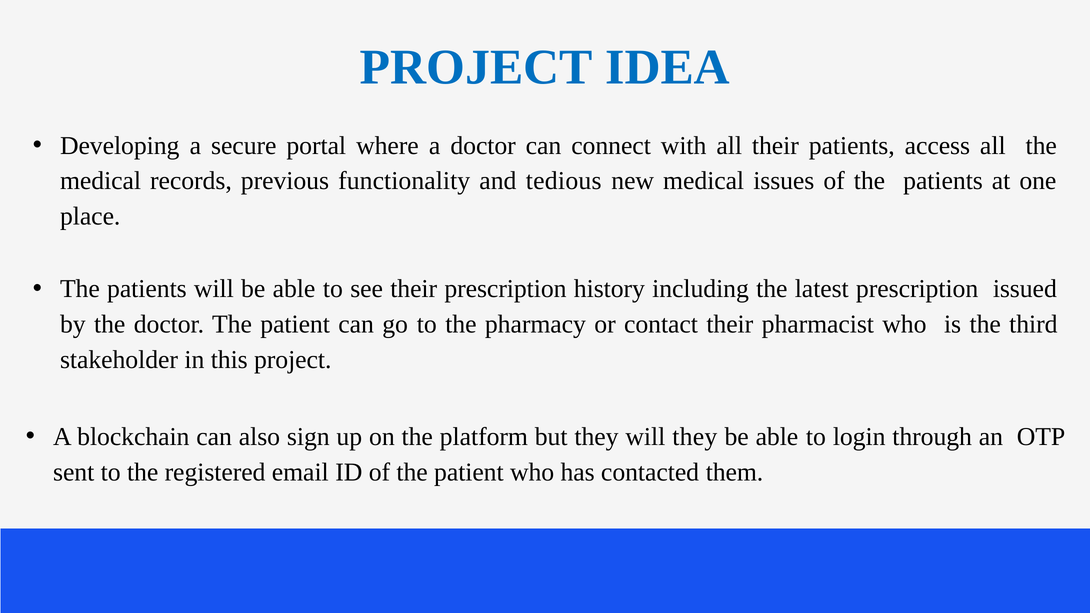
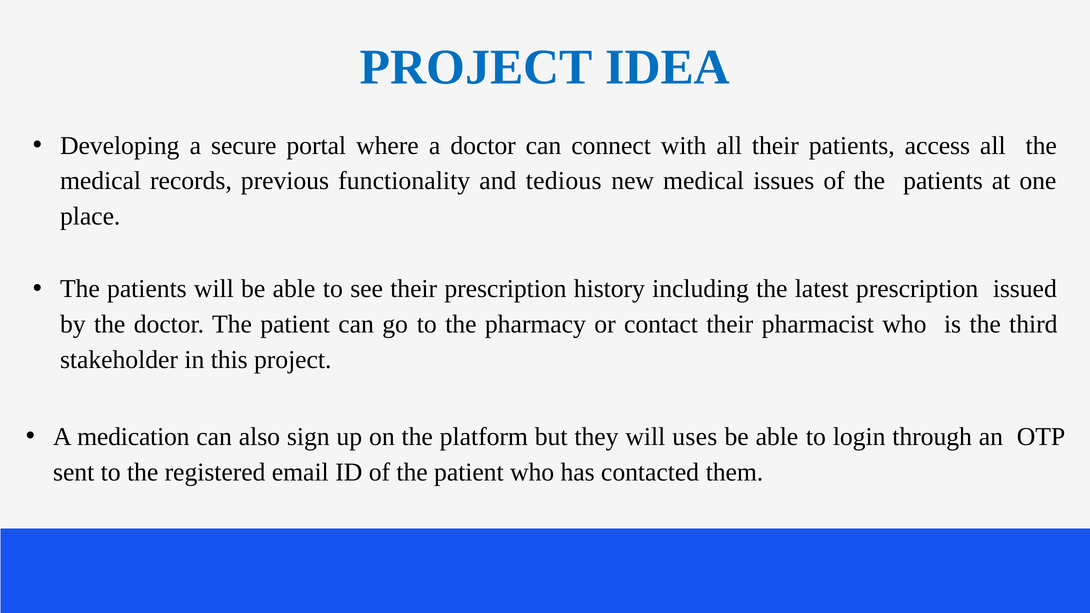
blockchain: blockchain -> medication
will they: they -> uses
